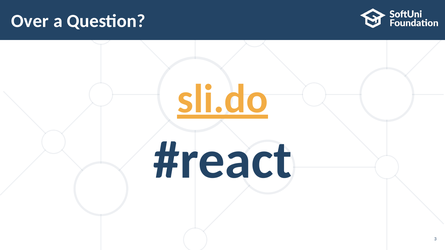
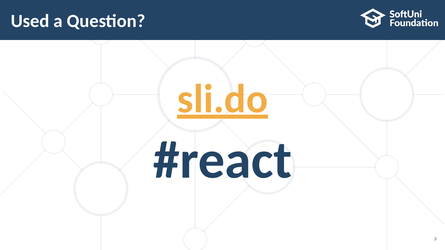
Over: Over -> Used
